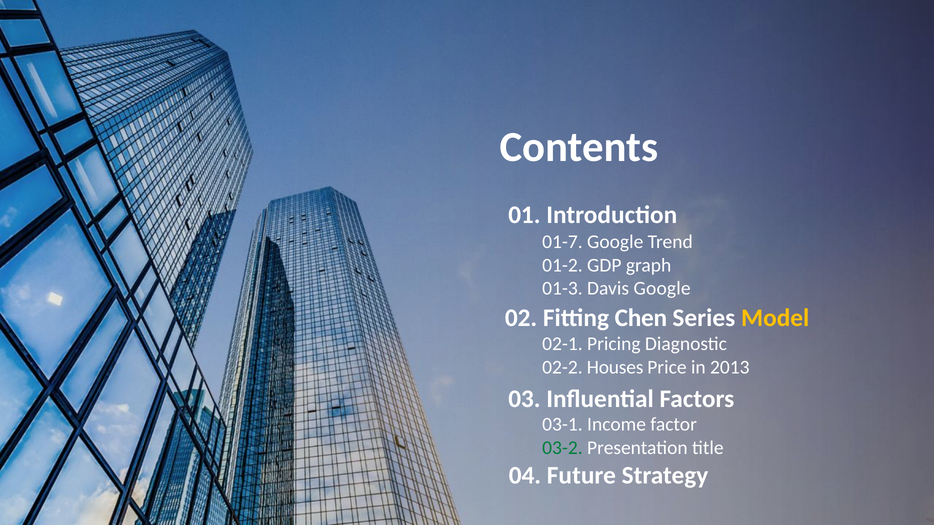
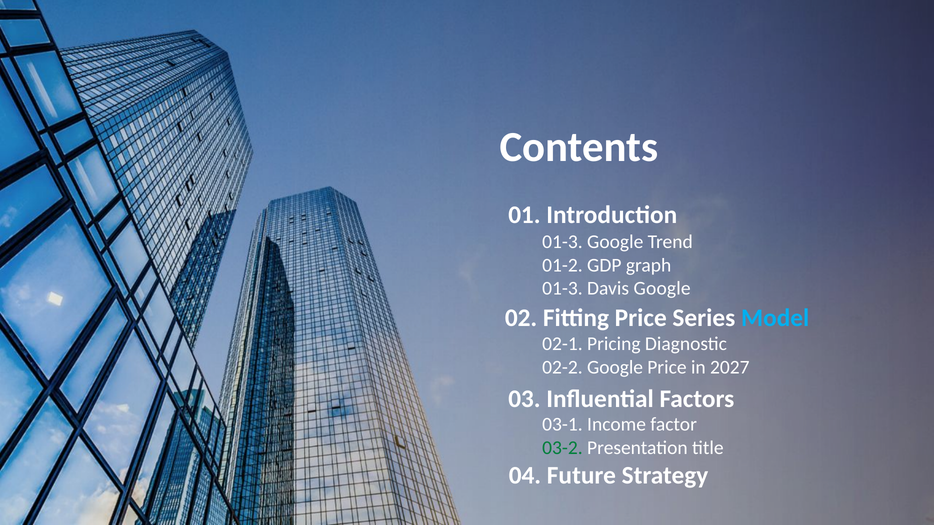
01-7 at (562, 242): 01-7 -> 01-3
Fitting Chen: Chen -> Price
Model colour: yellow -> light blue
02-2 Houses: Houses -> Google
2013: 2013 -> 2027
